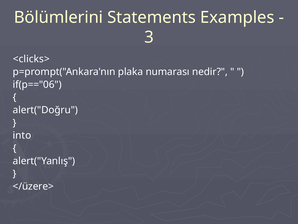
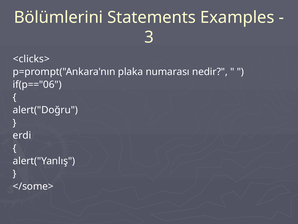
into: into -> erdi
</üzere>: </üzere> -> </some>
